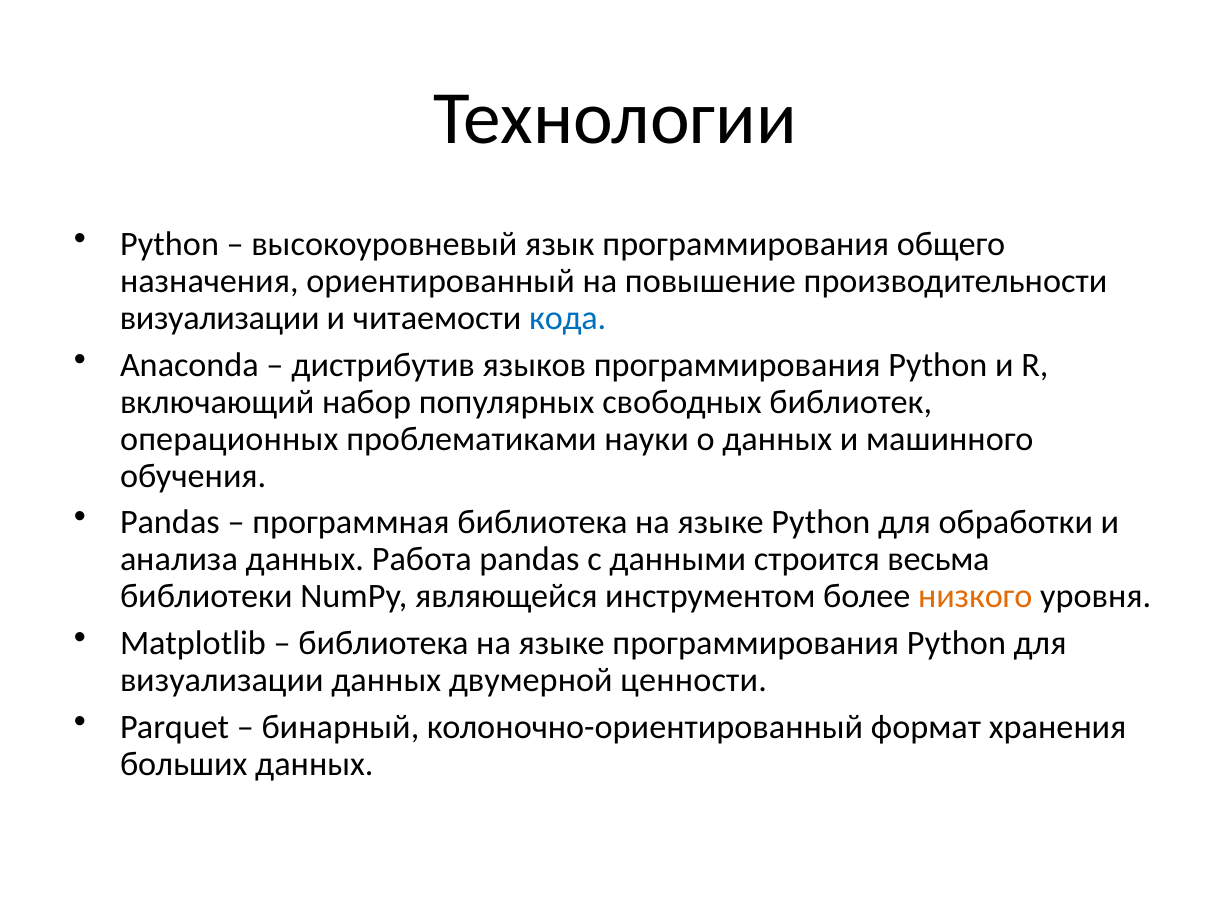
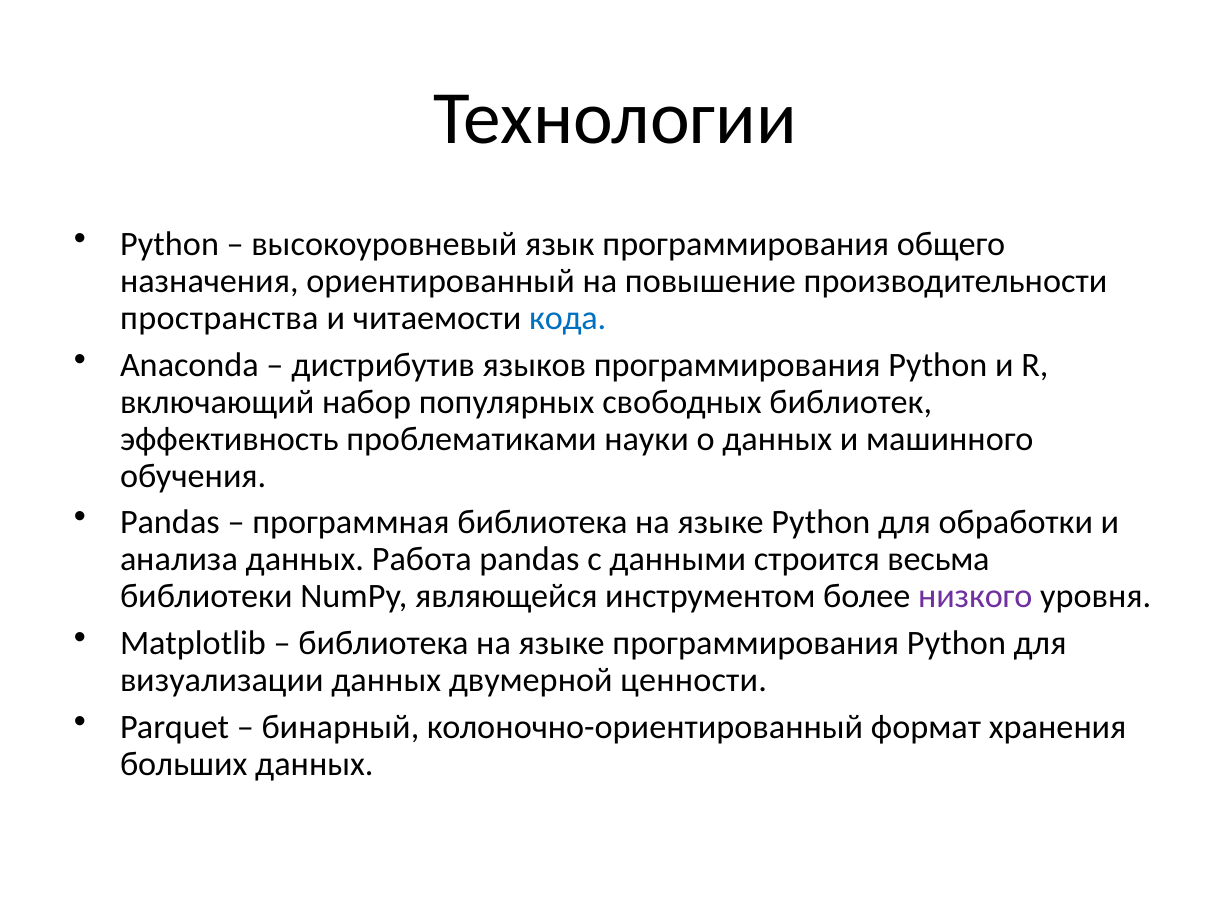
визуализации at (220, 318): визуализации -> пространства
операционных: операционных -> эффективность
низкого colour: orange -> purple
